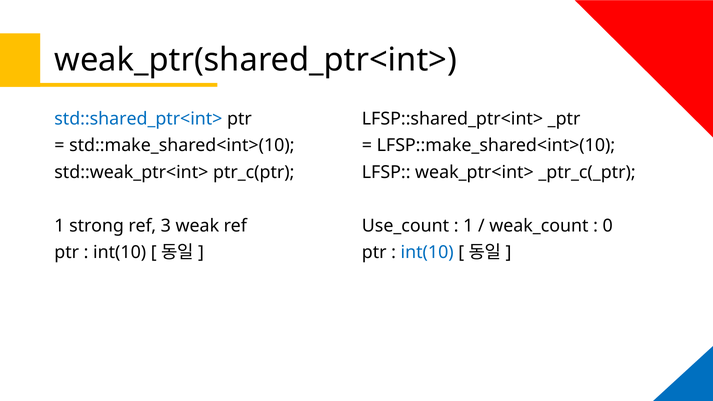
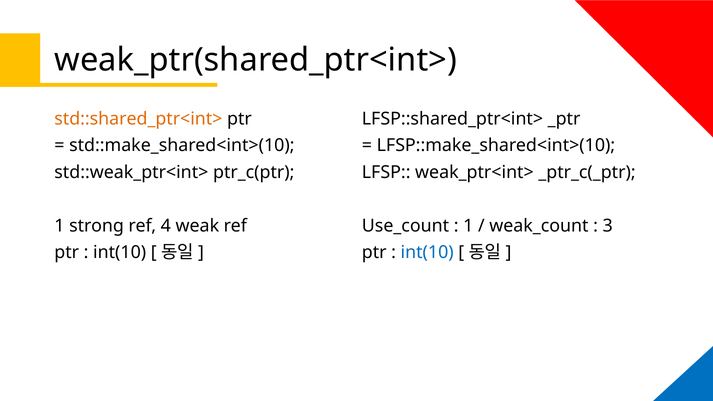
std::shared_ptr<int> colour: blue -> orange
3: 3 -> 4
0: 0 -> 3
